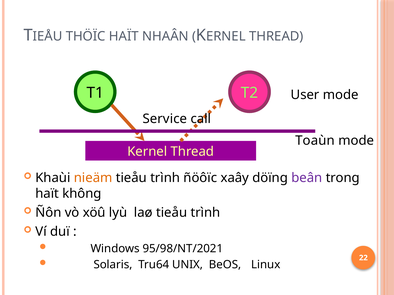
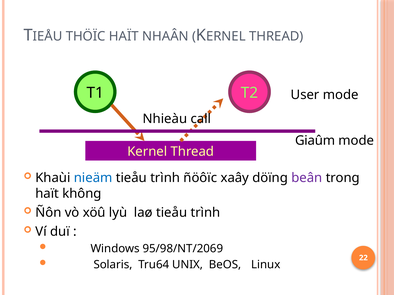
Service: Service -> Nhieàu
Toaùn: Toaùn -> Giaûm
nieäm colour: orange -> blue
95/98/NT/2021: 95/98/NT/2021 -> 95/98/NT/2069
